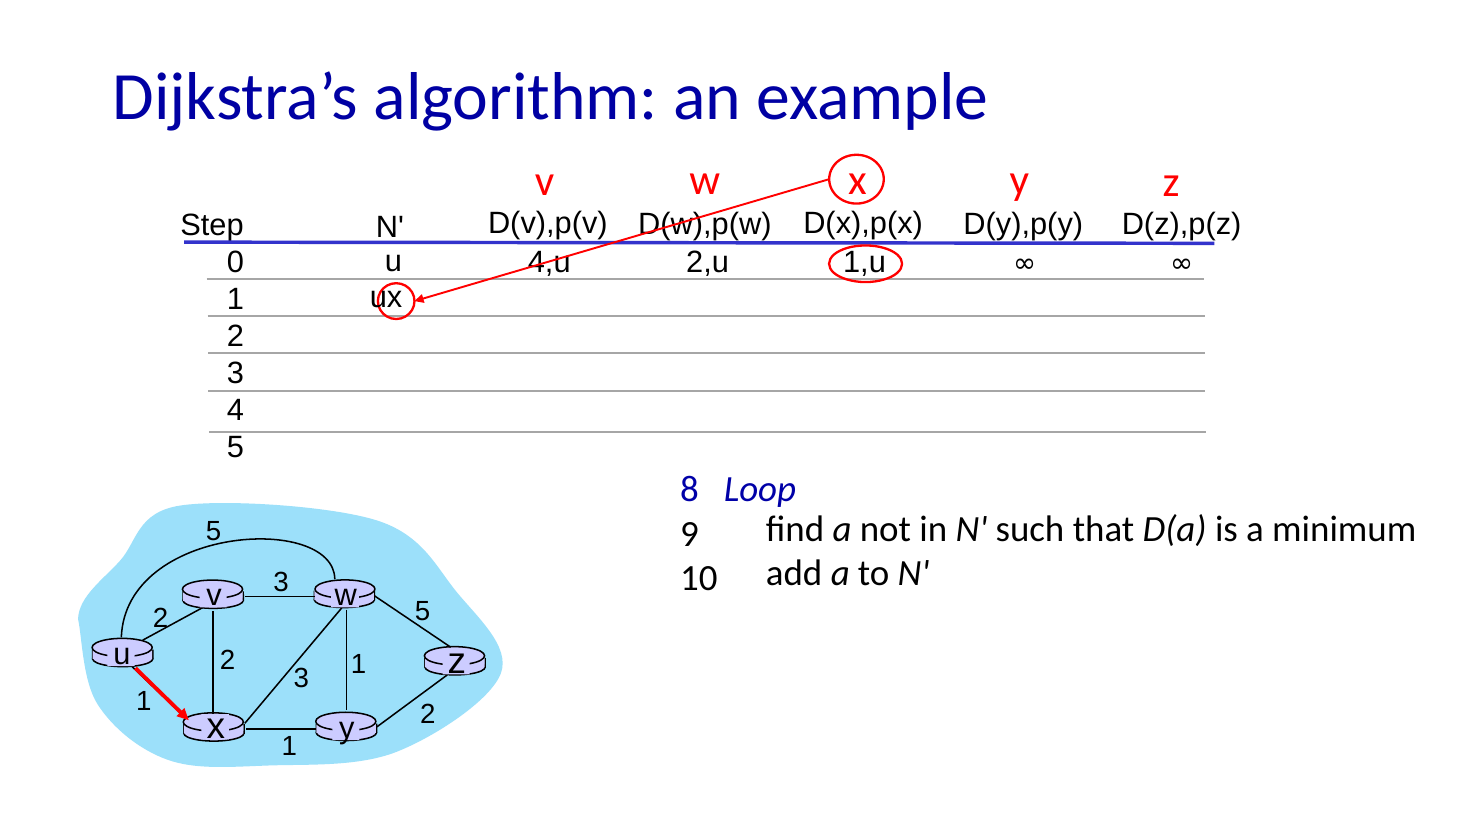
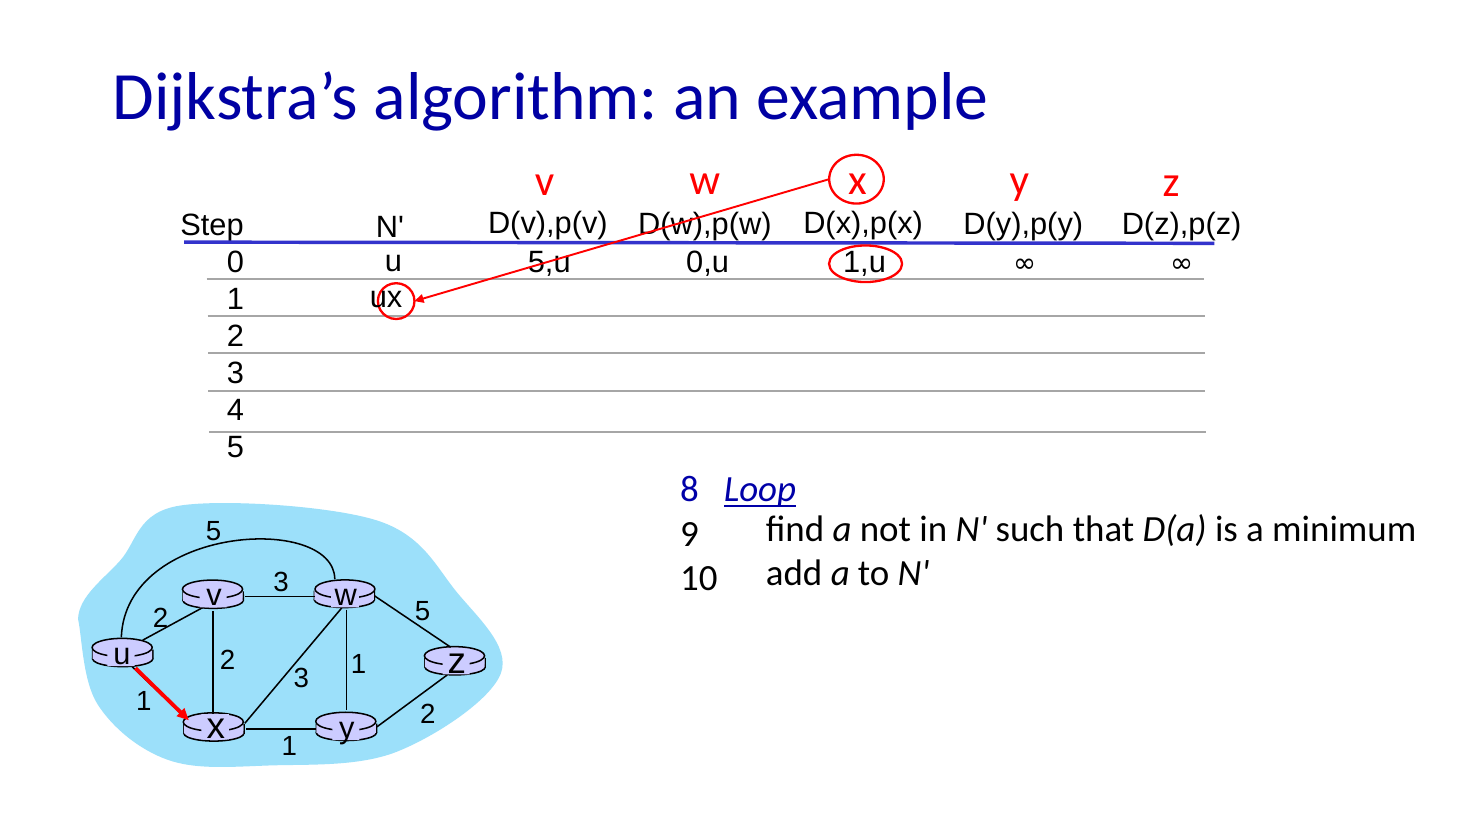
2,u: 2,u -> 0,u
4,u: 4,u -> 5,u
Loop underline: none -> present
